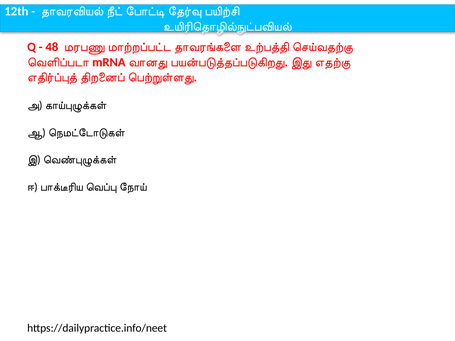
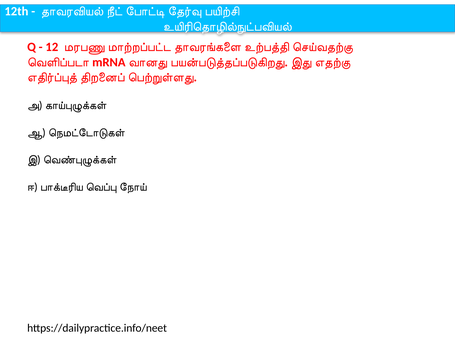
48: 48 -> 12
